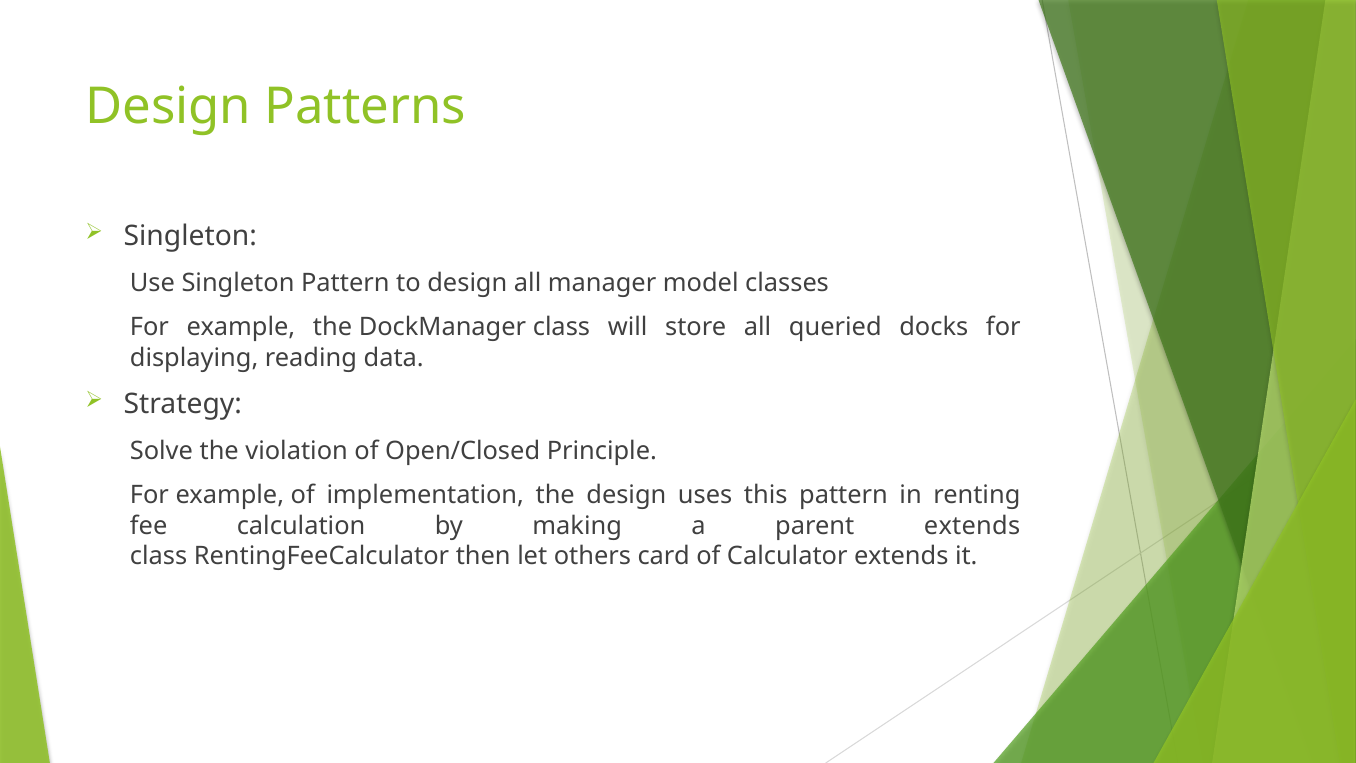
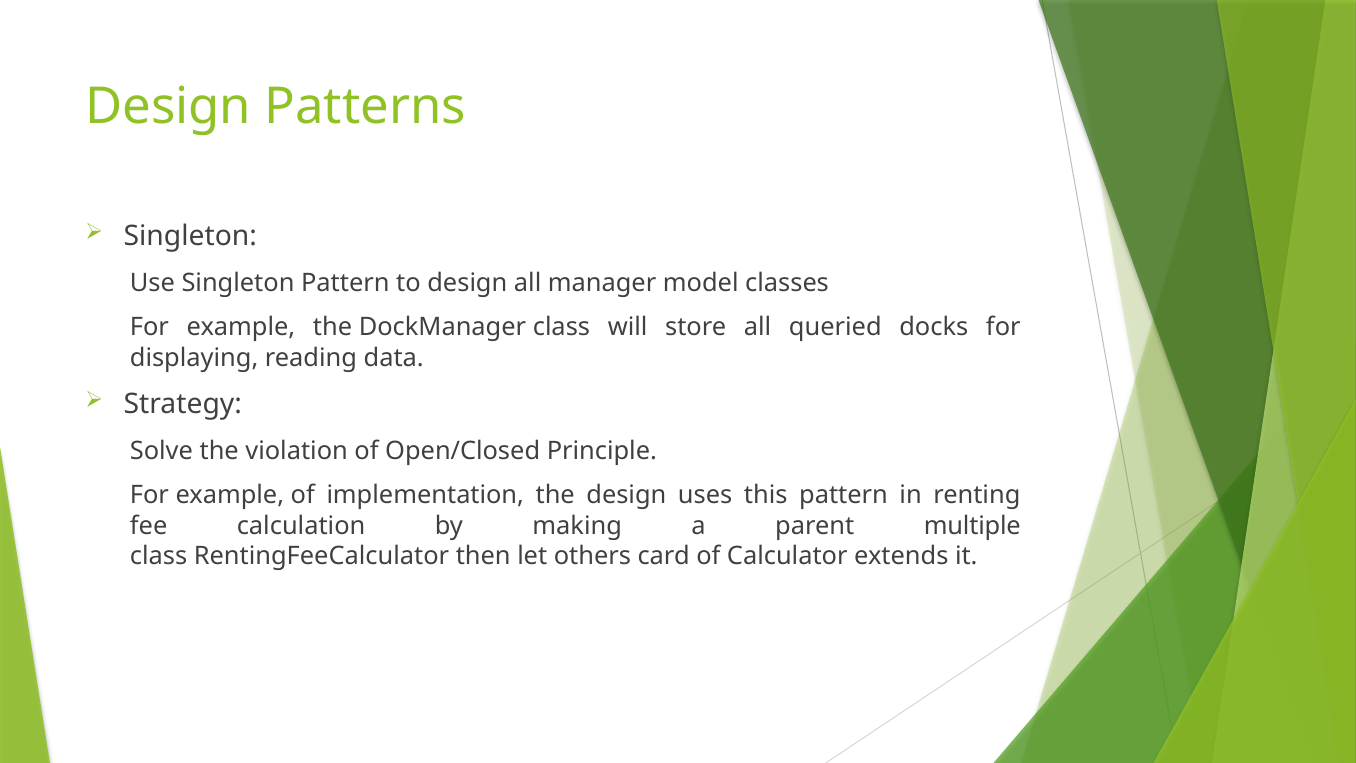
parent extends: extends -> multiple
